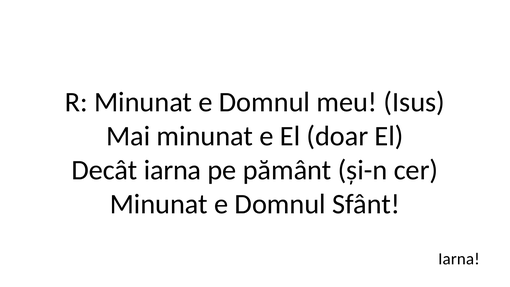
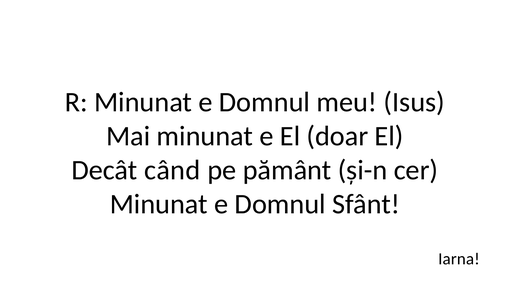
Decât iarna: iarna -> când
